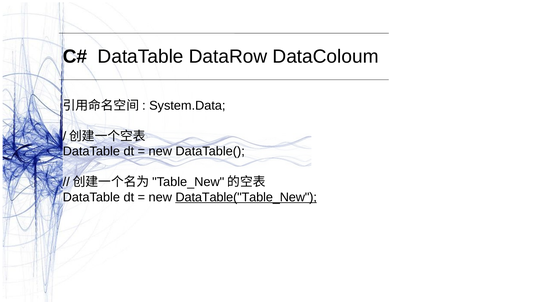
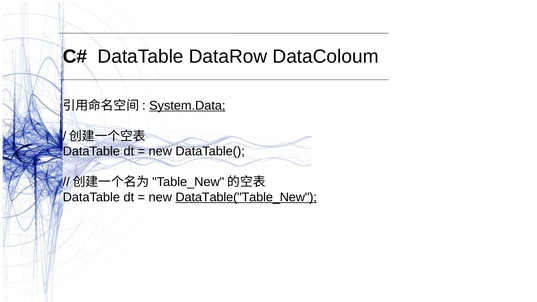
System.Data underline: none -> present
